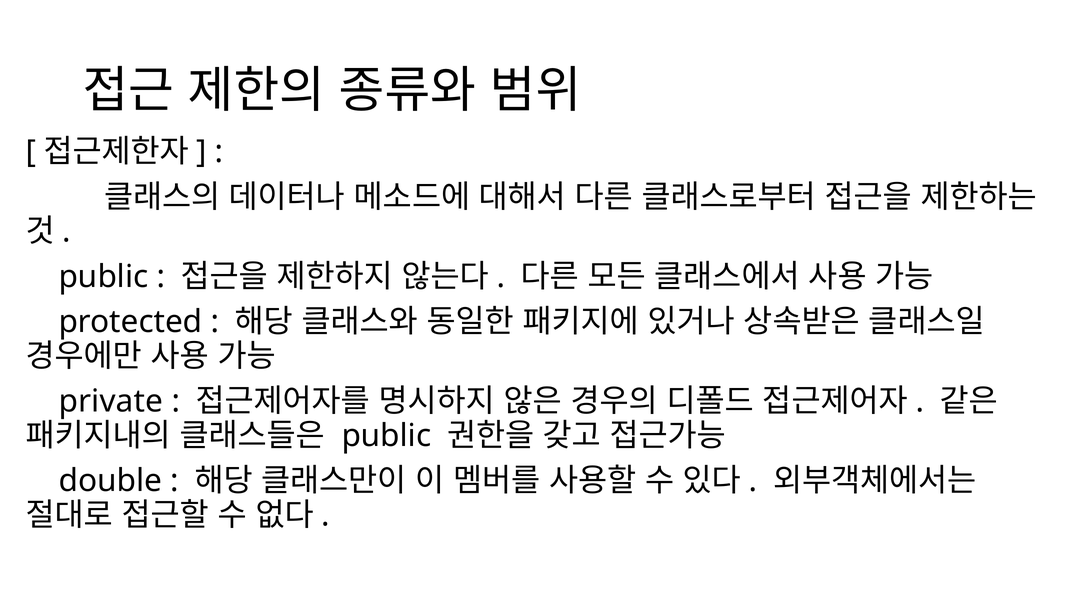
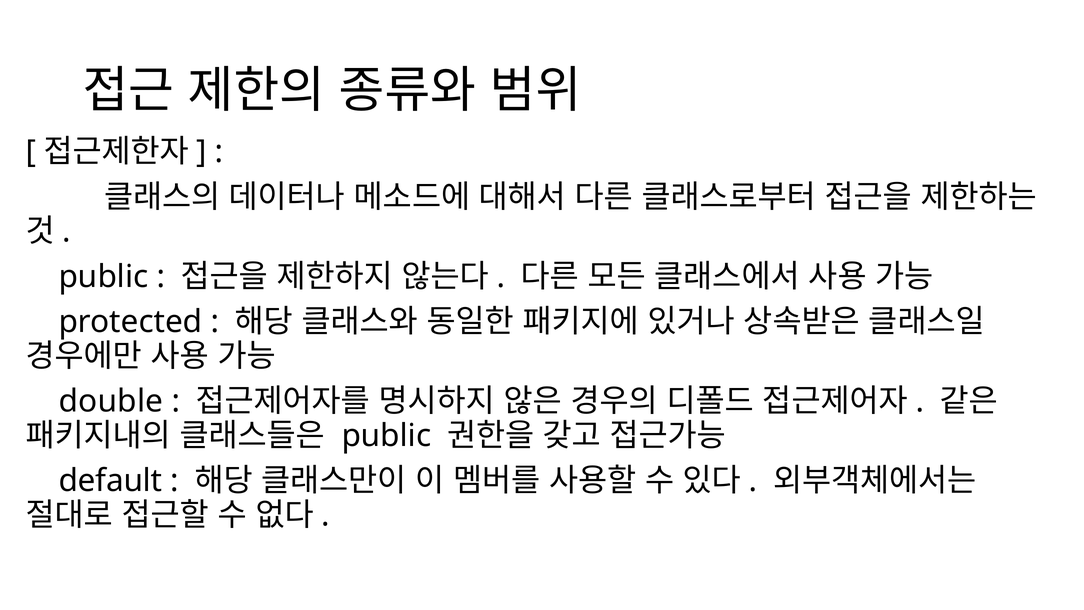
private: private -> double
double: double -> default
